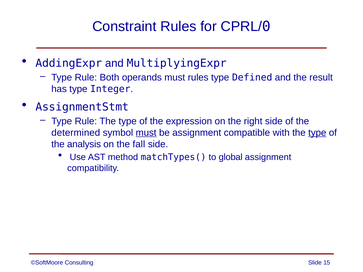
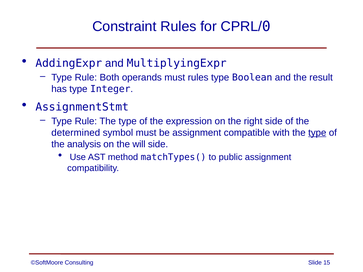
Defined: Defined -> Boolean
must at (146, 133) underline: present -> none
fall: fall -> will
global: global -> public
